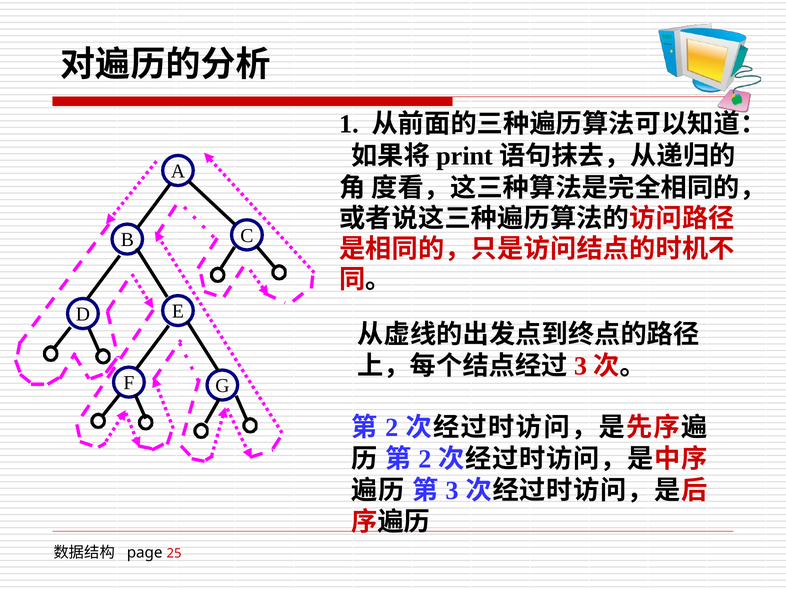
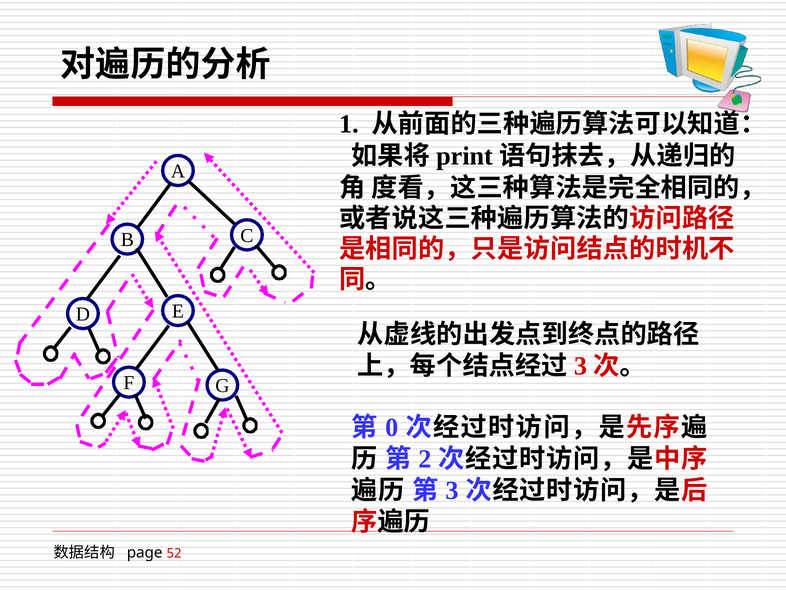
2 at (392, 427): 2 -> 0
25: 25 -> 52
